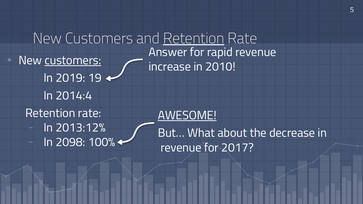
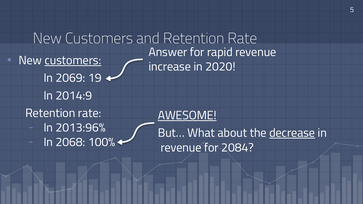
Retention at (194, 38) underline: present -> none
2010: 2010 -> 2020
2019: 2019 -> 2069
2014:4: 2014:4 -> 2014:9
2013:12%: 2013:12% -> 2013:96%
decrease underline: none -> present
2098: 2098 -> 2068
2017: 2017 -> 2084
